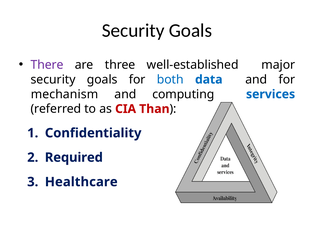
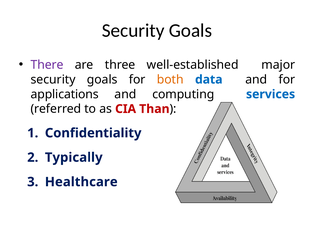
both colour: blue -> orange
mechanism: mechanism -> applications
Required: Required -> Typically
